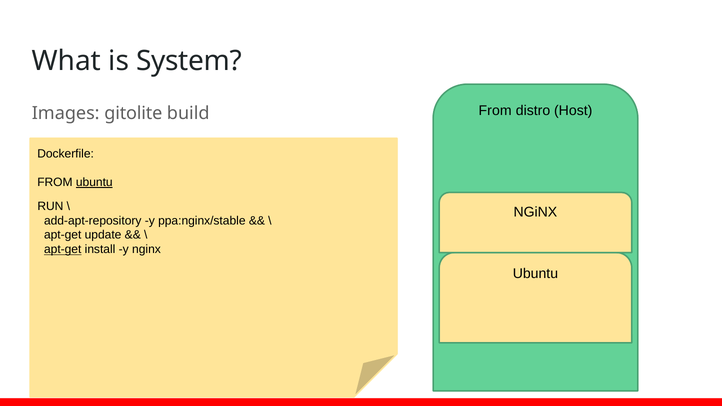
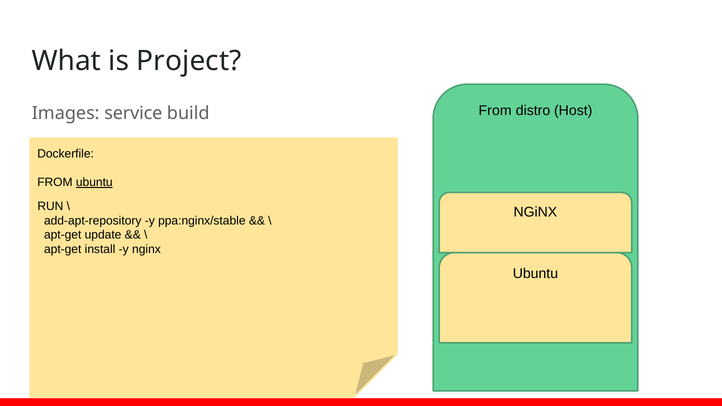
System: System -> Project
gitolite: gitolite -> service
apt-get at (63, 250) underline: present -> none
